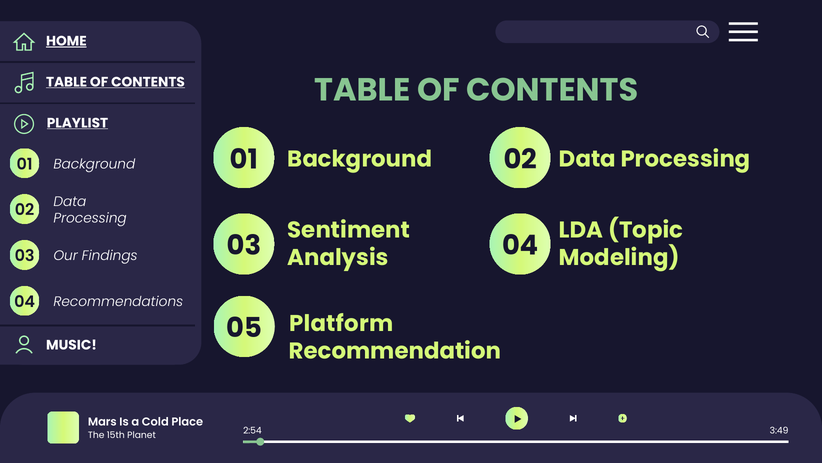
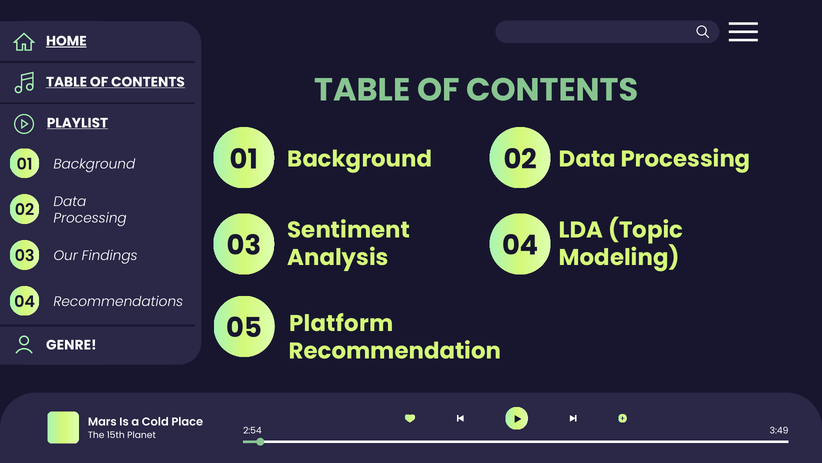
MUSIC: MUSIC -> GENRE
